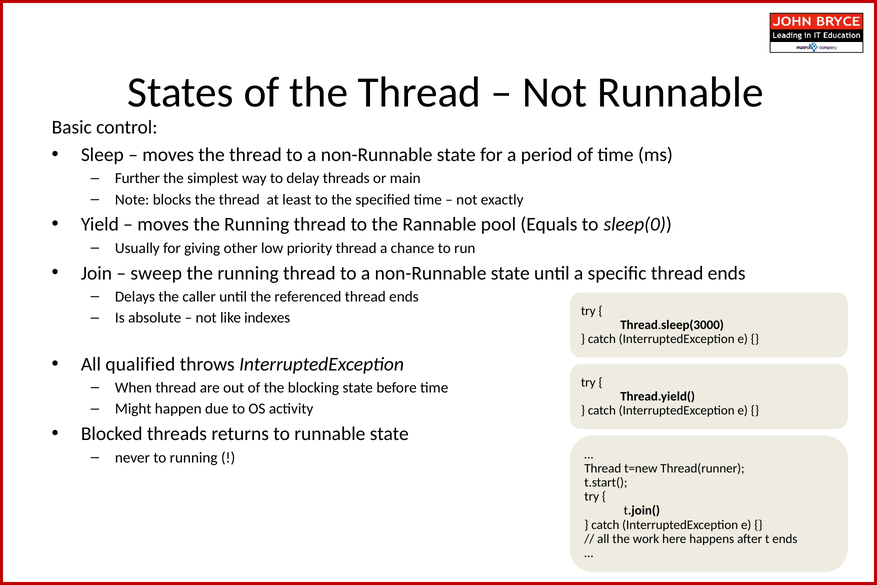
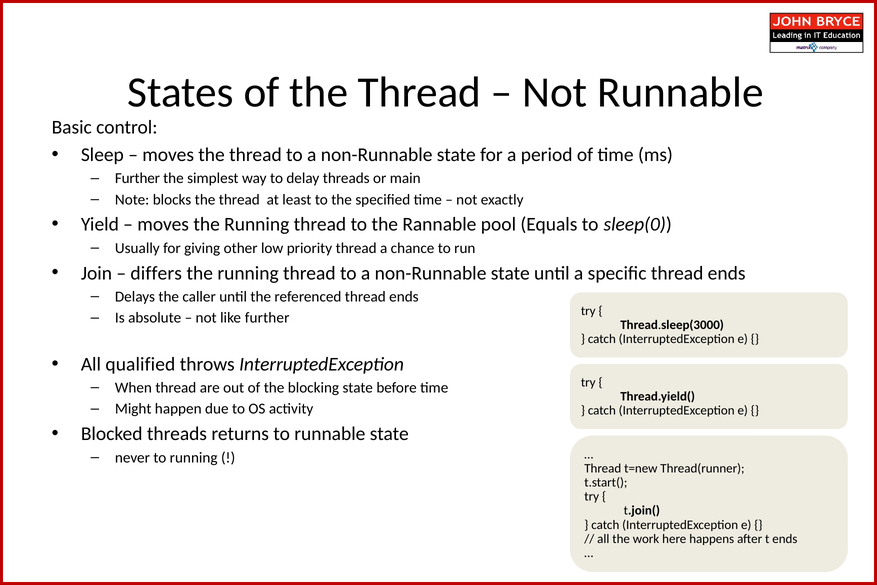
sweep: sweep -> differs
like indexes: indexes -> further
